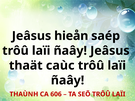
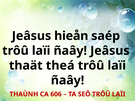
caùc: caùc -> theá
